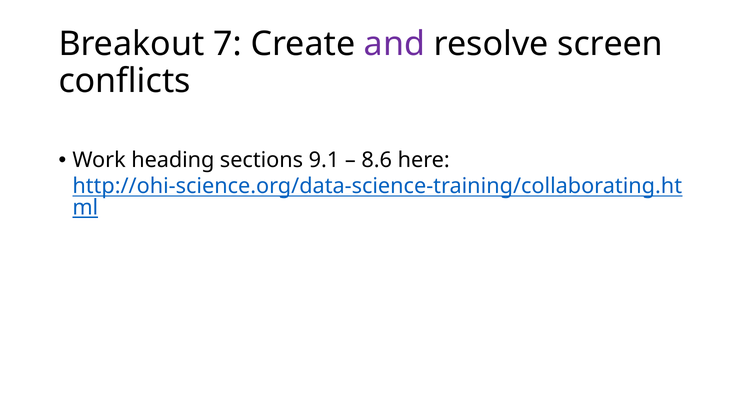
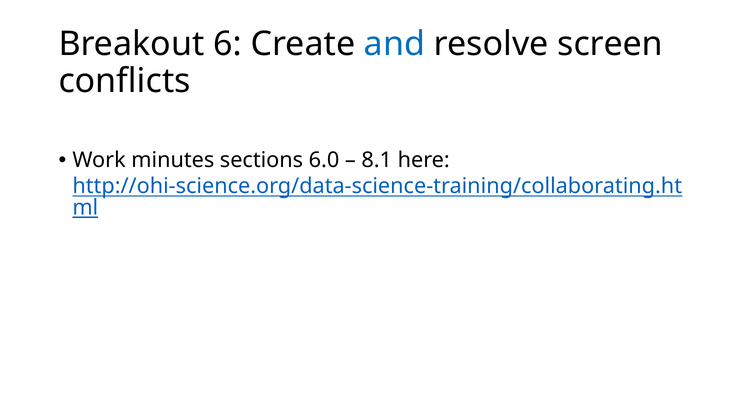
7: 7 -> 6
and colour: purple -> blue
heading: heading -> minutes
9.1: 9.1 -> 6.0
8.6: 8.6 -> 8.1
